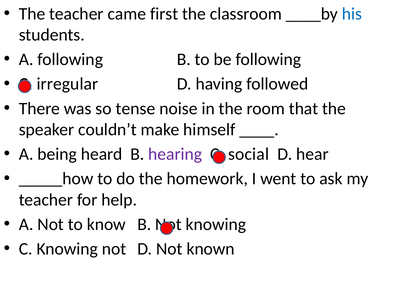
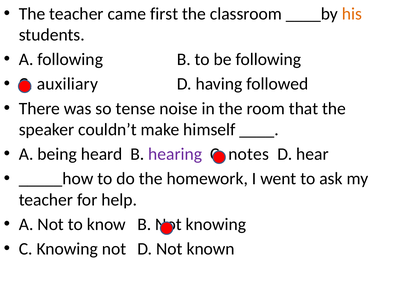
his colour: blue -> orange
irregular: irregular -> auxiliary
social: social -> notes
